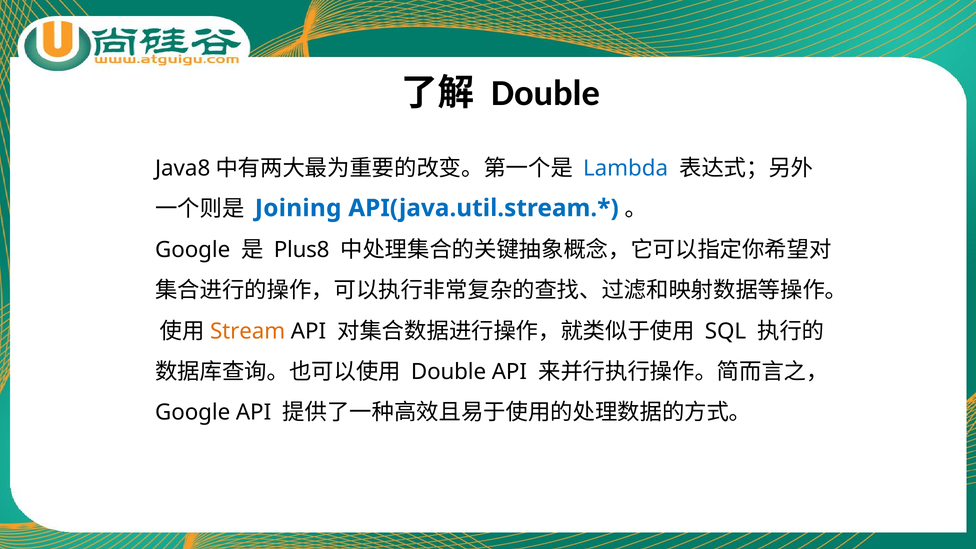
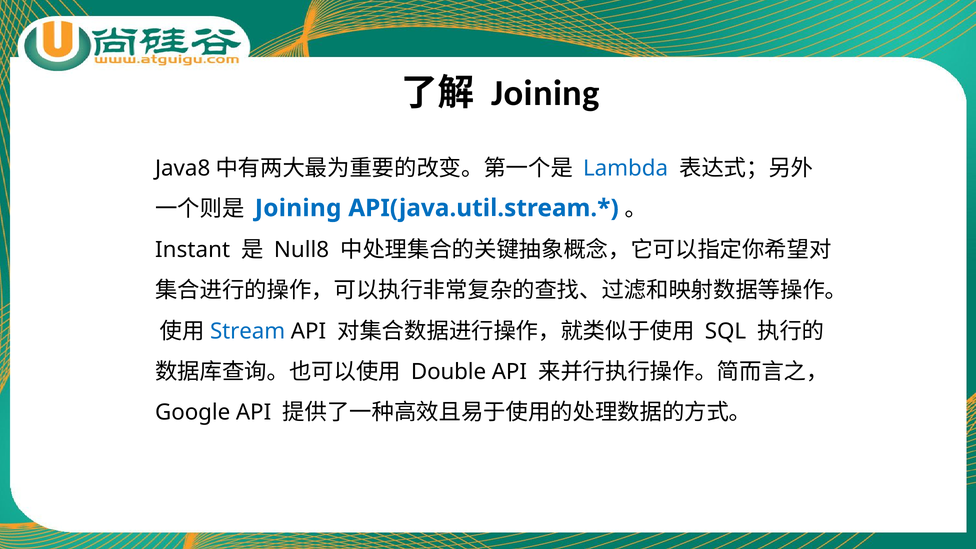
Double at (546, 93): Double -> Joining
Google at (193, 250): Google -> Instant
Plus8: Plus8 -> Null8
Stream colour: orange -> blue
